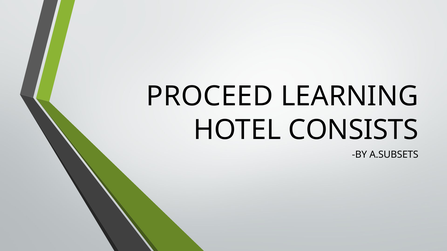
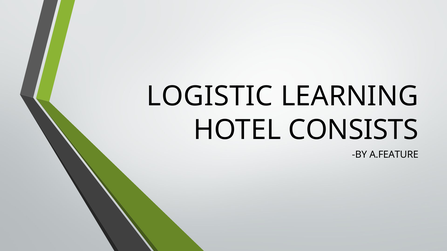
PROCEED: PROCEED -> LOGISTIC
A.SUBSETS: A.SUBSETS -> A.FEATURE
